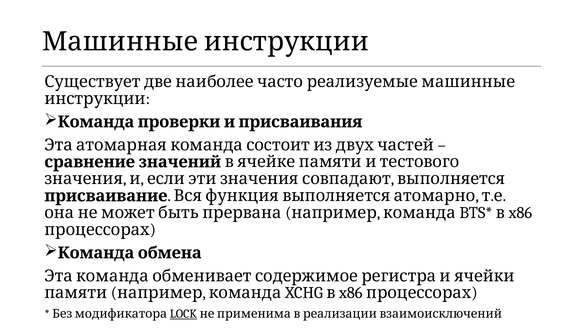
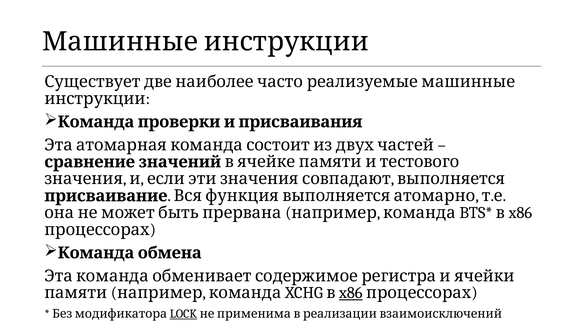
x86 at (351, 293) underline: none -> present
